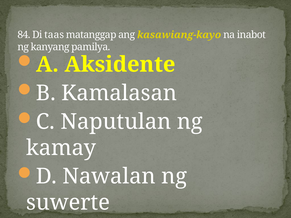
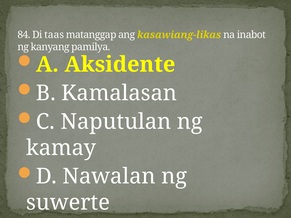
kasawiang-kayo: kasawiang-kayo -> kasawiang-likas
